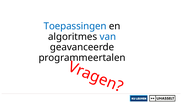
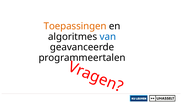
Toepassingen colour: blue -> orange
